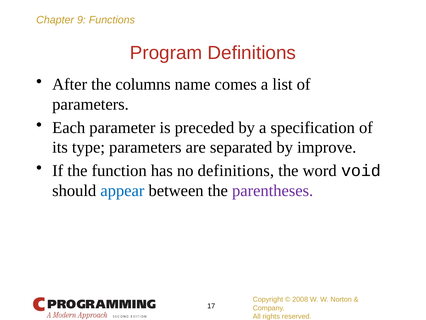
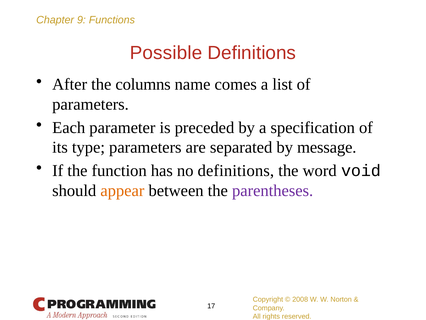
Program: Program -> Possible
improve: improve -> message
appear colour: blue -> orange
